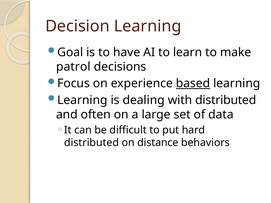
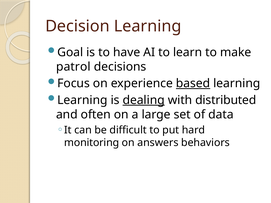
dealing underline: none -> present
distributed at (92, 143): distributed -> monitoring
distance: distance -> answers
